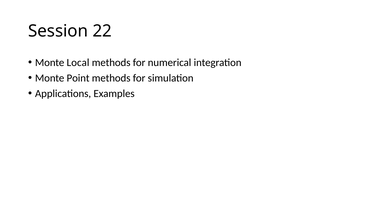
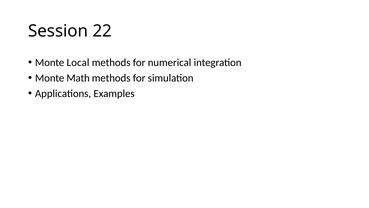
Point: Point -> Math
